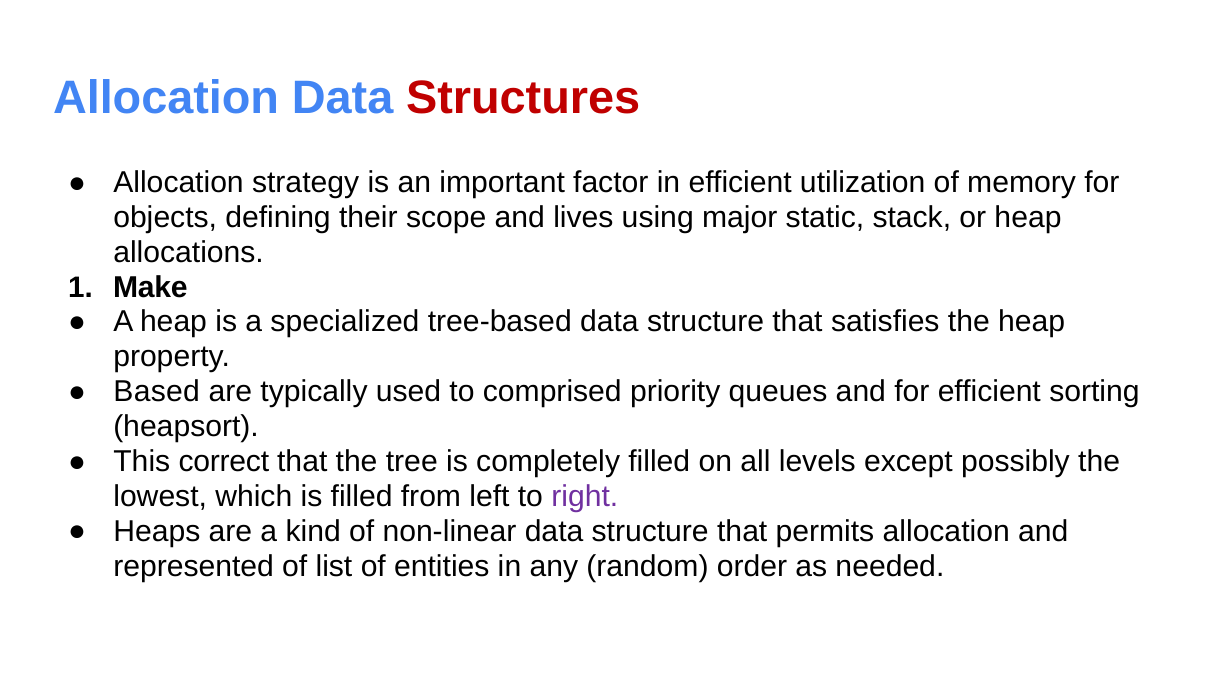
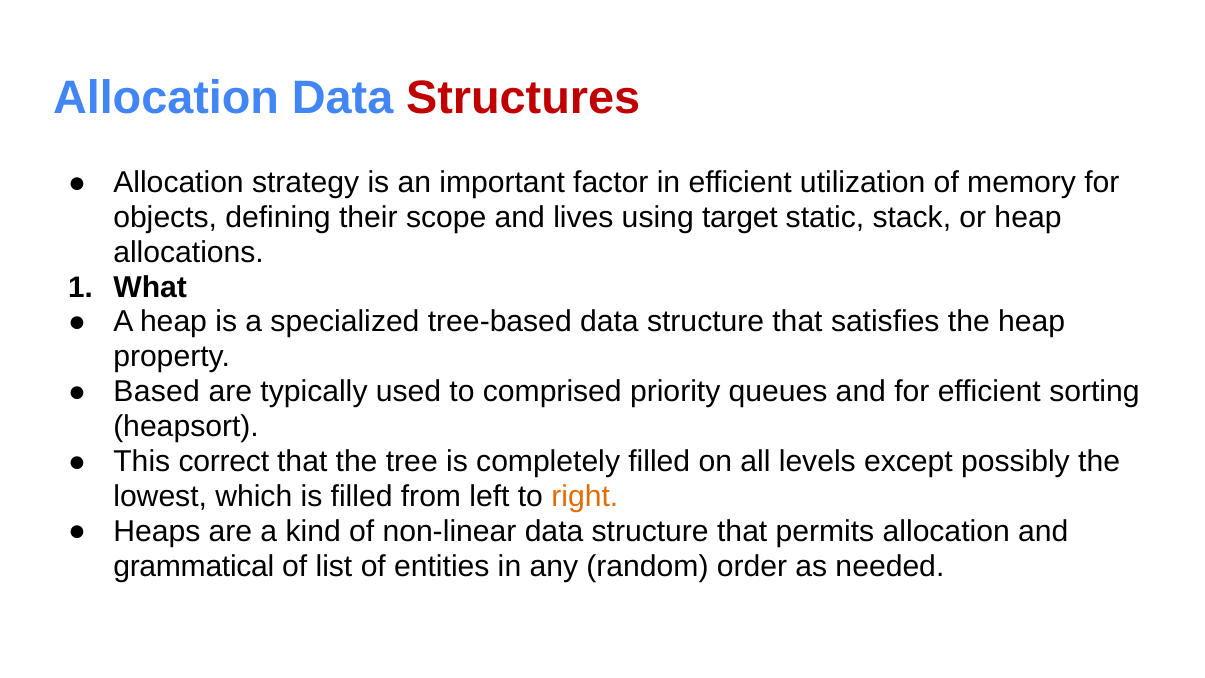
major: major -> target
Make: Make -> What
right colour: purple -> orange
represented: represented -> grammatical
